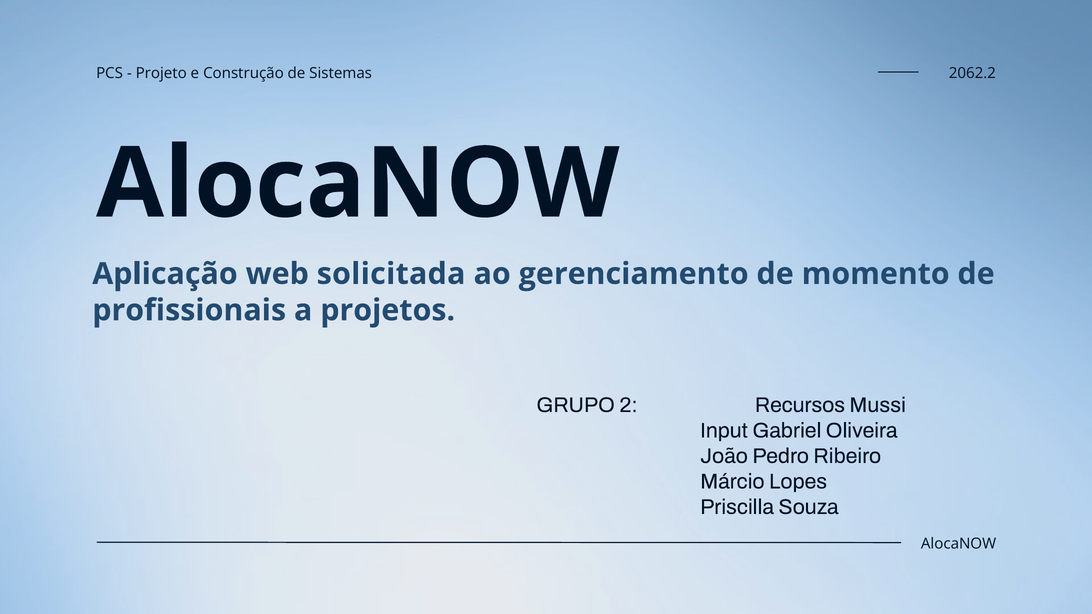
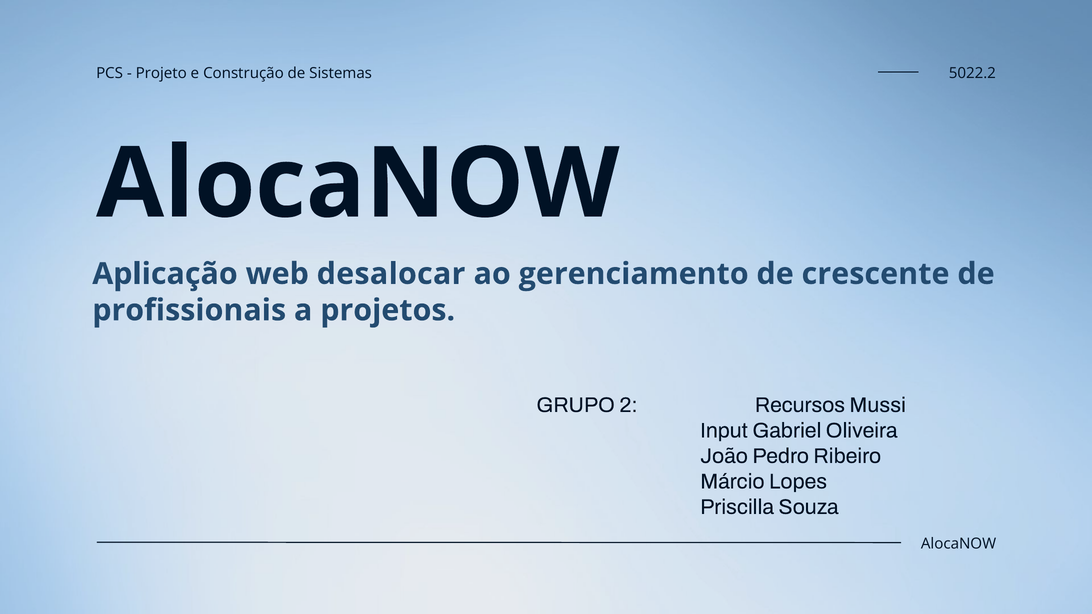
2062.2: 2062.2 -> 5022.2
solicitada: solicitada -> desalocar
momento: momento -> crescente
